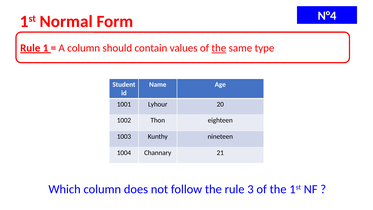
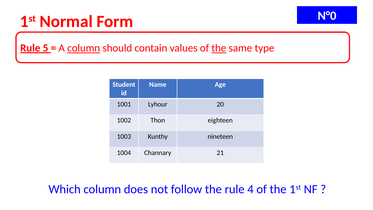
N°4: N°4 -> N°0
1: 1 -> 5
column at (84, 48) underline: none -> present
3: 3 -> 4
